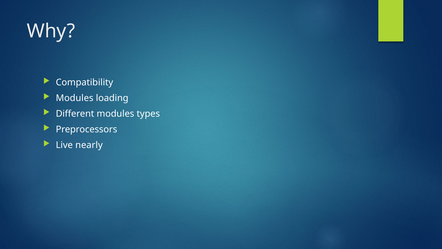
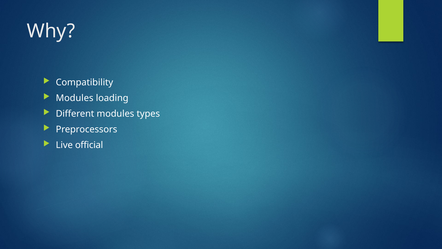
nearly: nearly -> official
